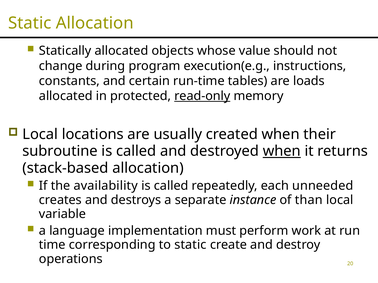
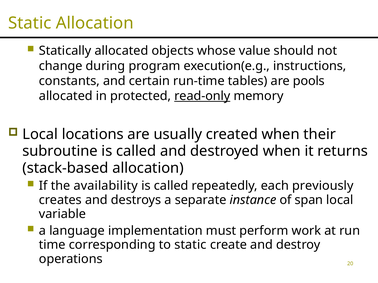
loads: loads -> pools
when at (282, 151) underline: present -> none
unneeded: unneeded -> previously
than: than -> span
